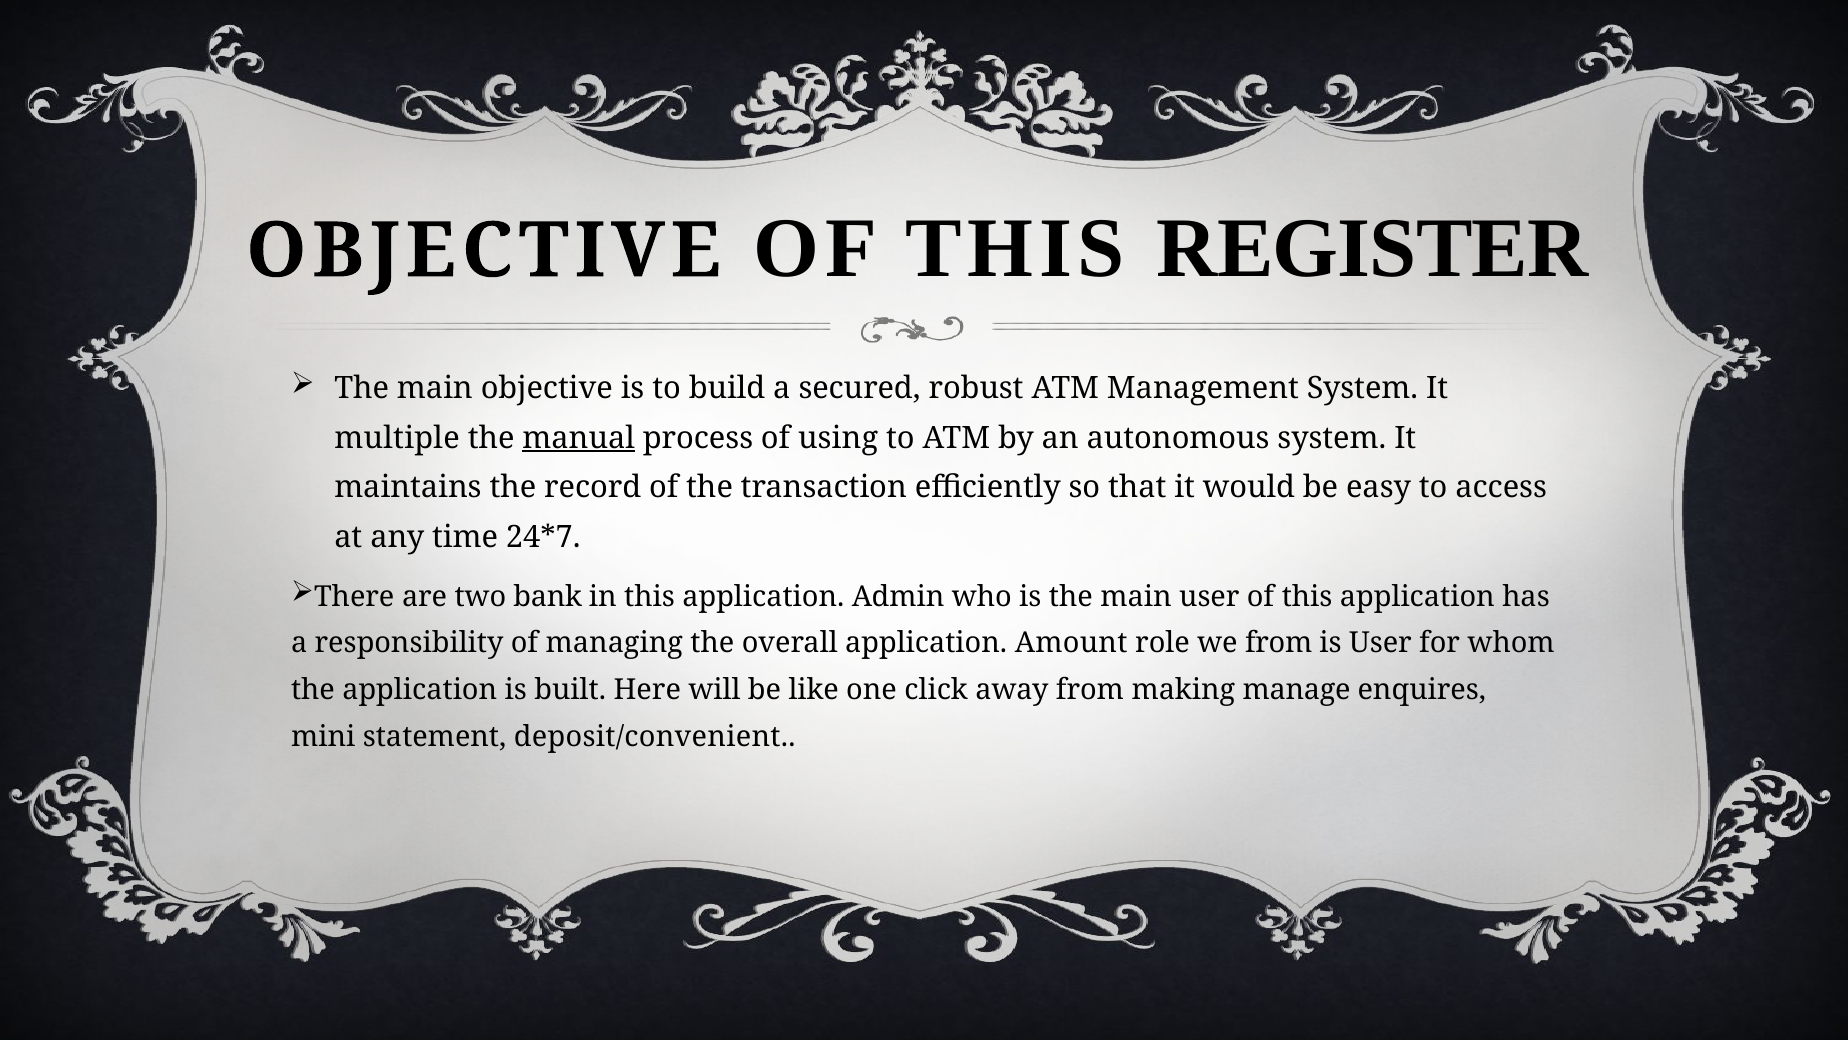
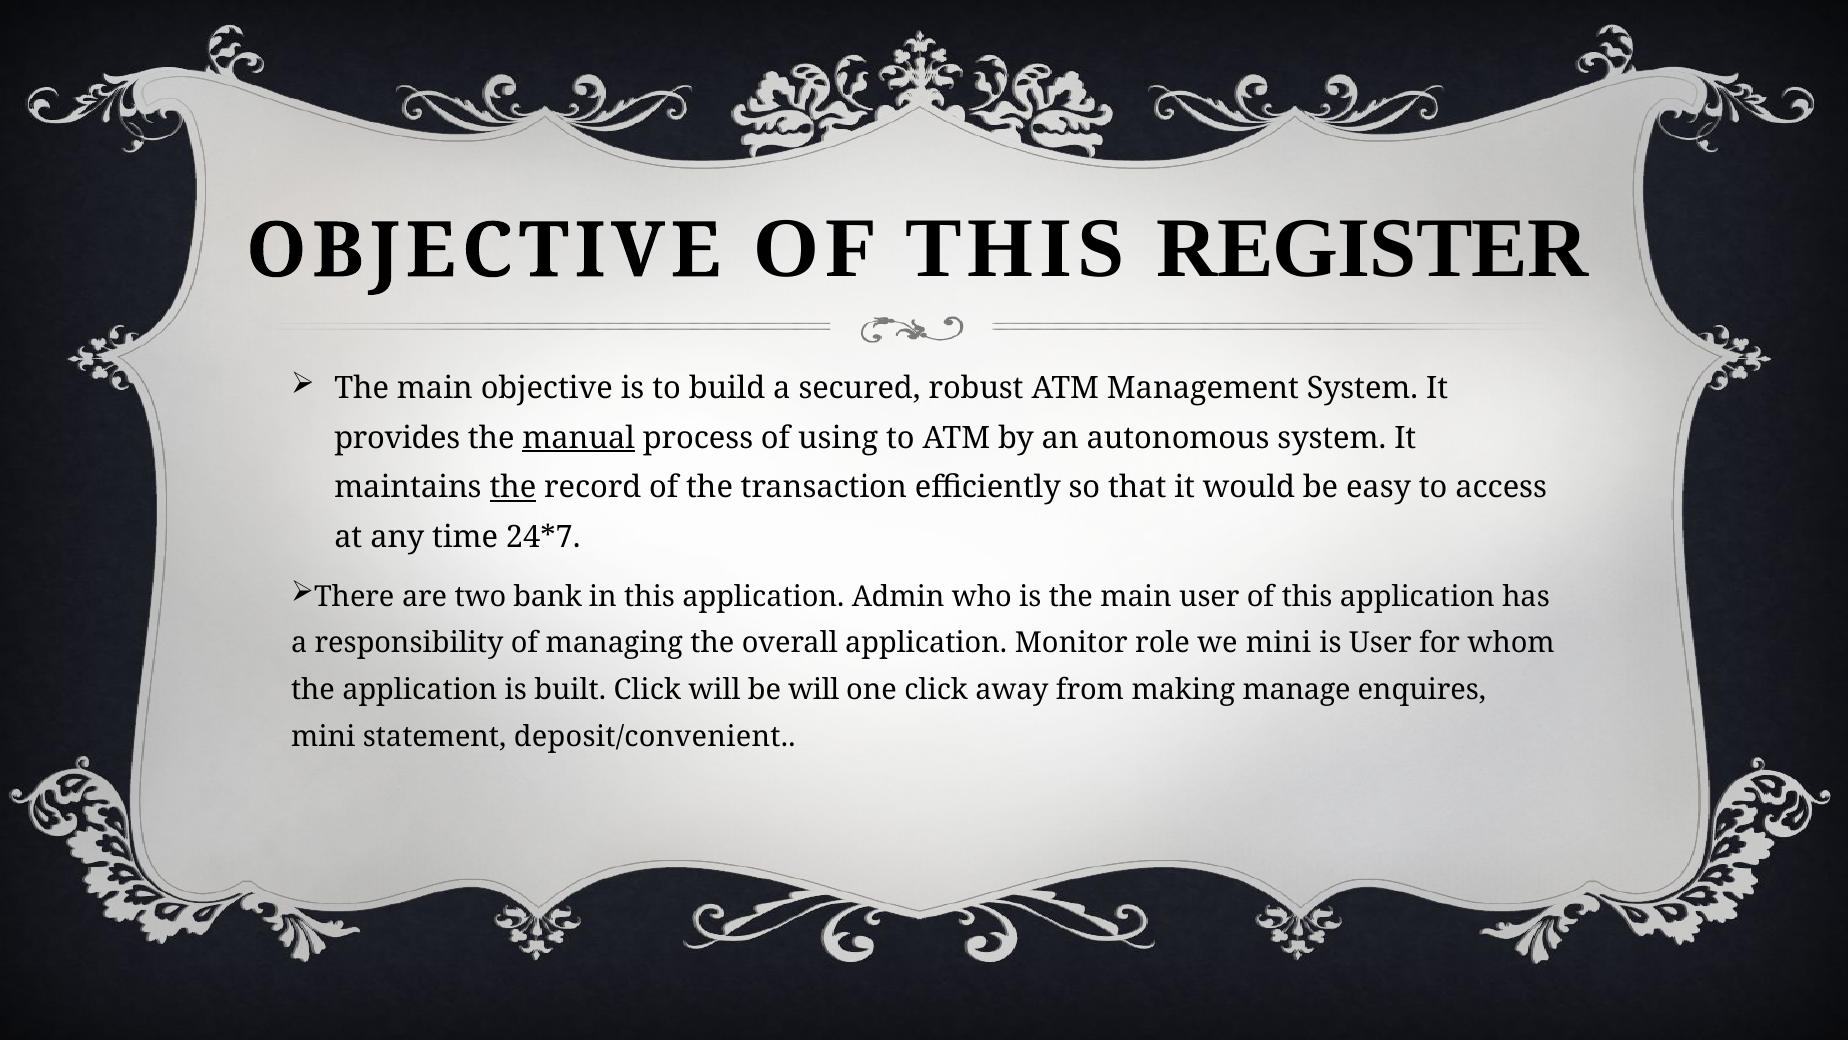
multiple: multiple -> provides
the at (513, 488) underline: none -> present
Amount: Amount -> Monitor
we from: from -> mini
built Here: Here -> Click
be like: like -> will
